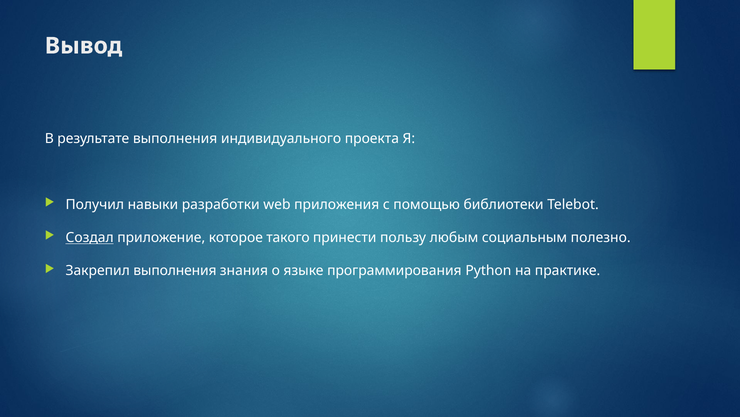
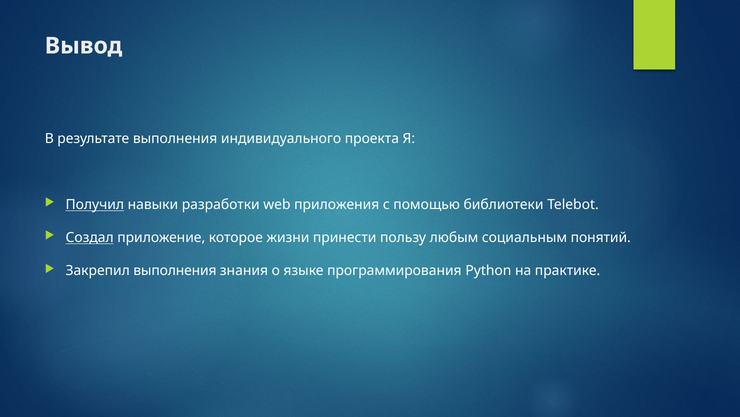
Получил underline: none -> present
такого: такого -> жизни
полезно: полезно -> понятий
